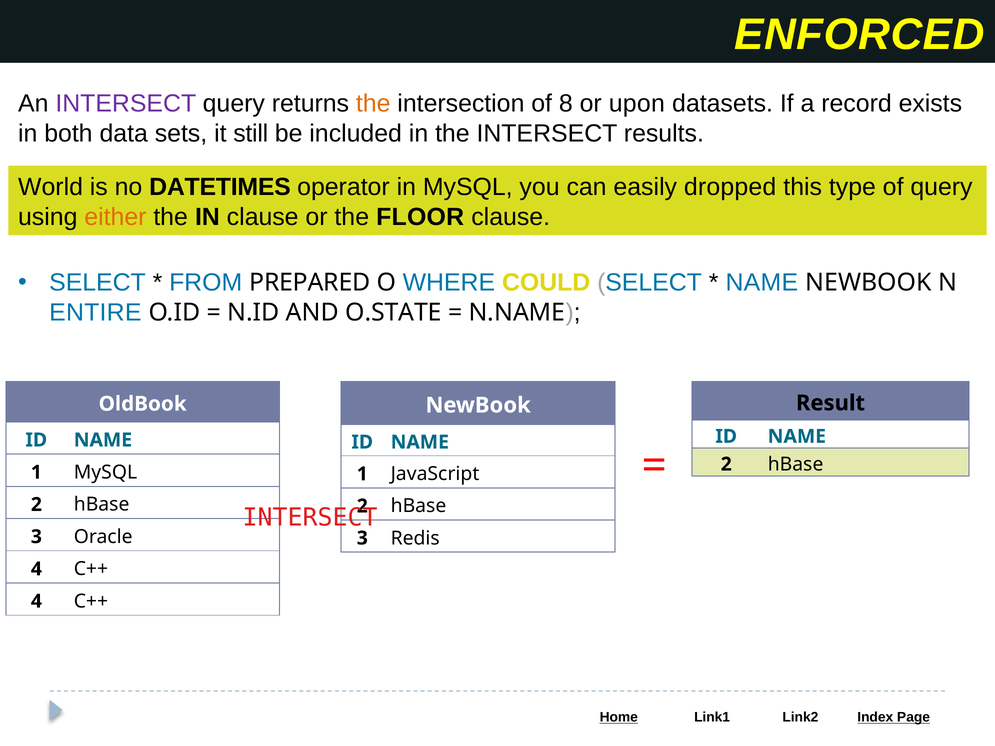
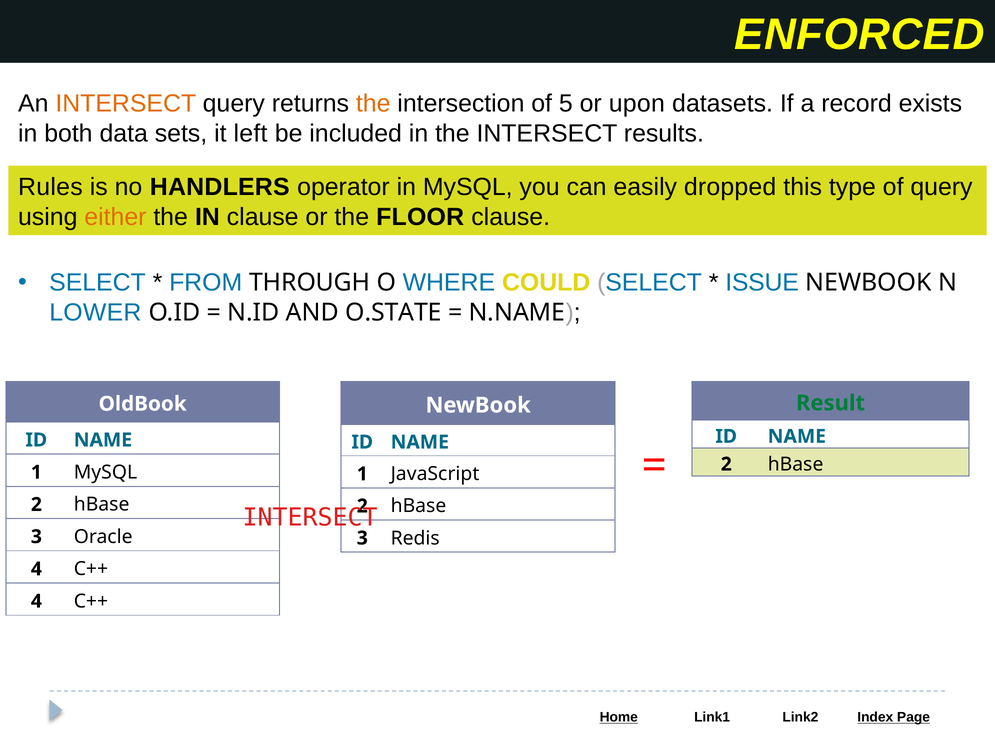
INTERSECT at (126, 104) colour: purple -> orange
8: 8 -> 5
still: still -> left
World: World -> Rules
DATETIMES: DATETIMES -> HANDLERS
PREPARED: PREPARED -> THROUGH
NAME at (762, 283): NAME -> ISSUE
ENTIRE: ENTIRE -> LOWER
Result colour: black -> green
